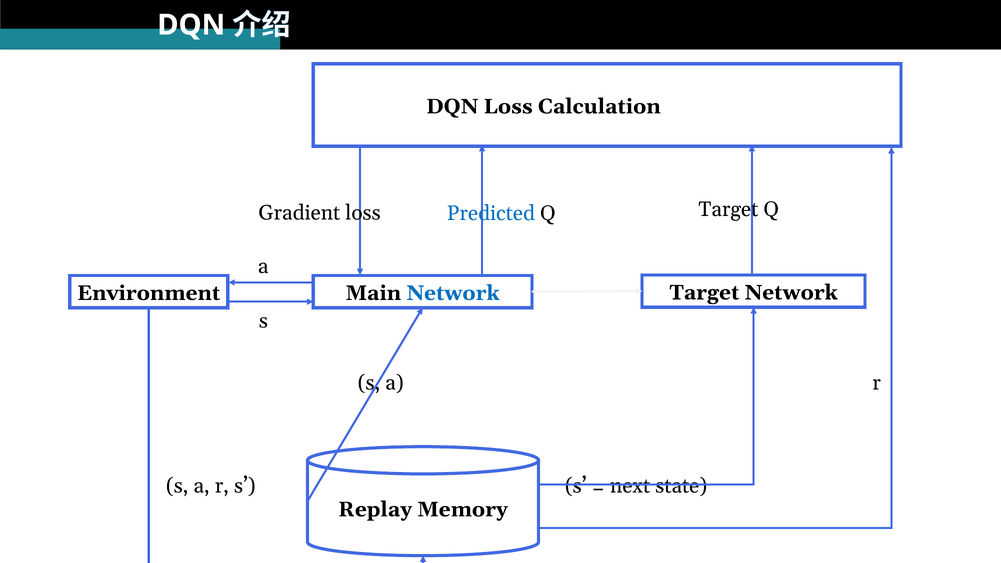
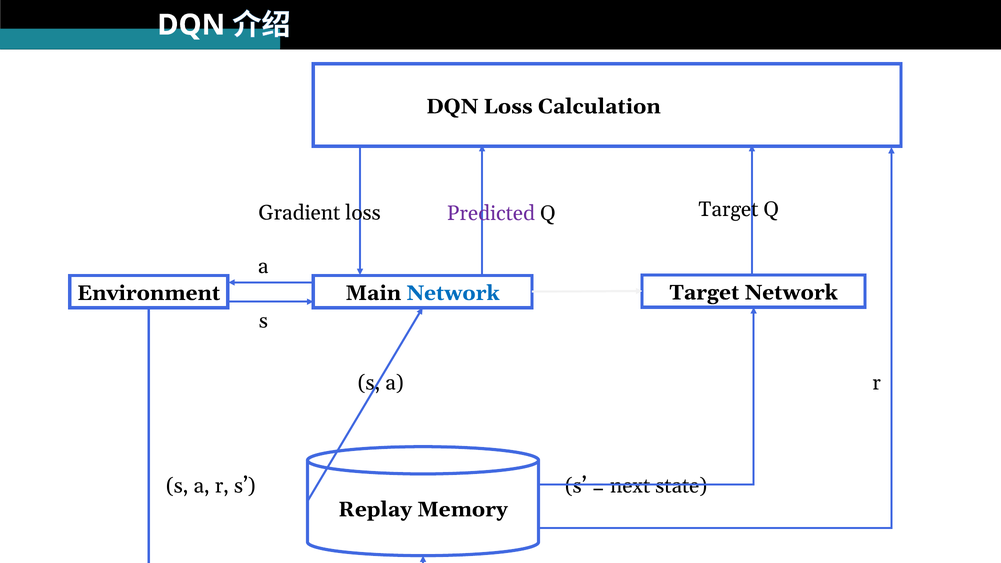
Predicted colour: blue -> purple
